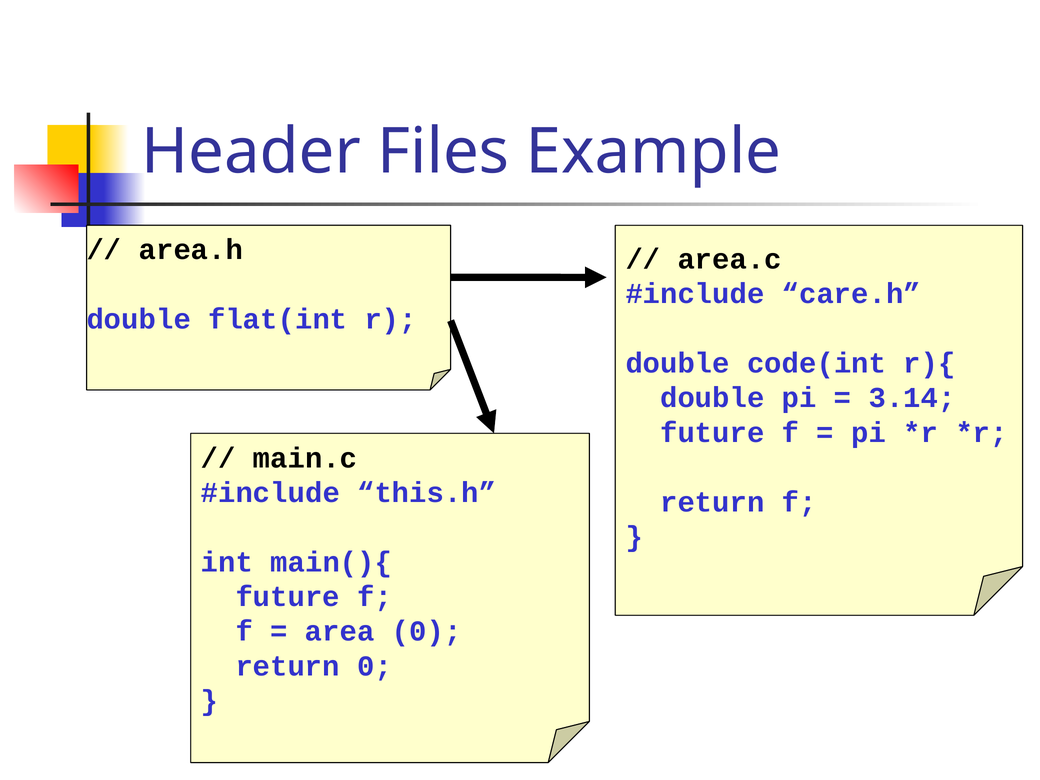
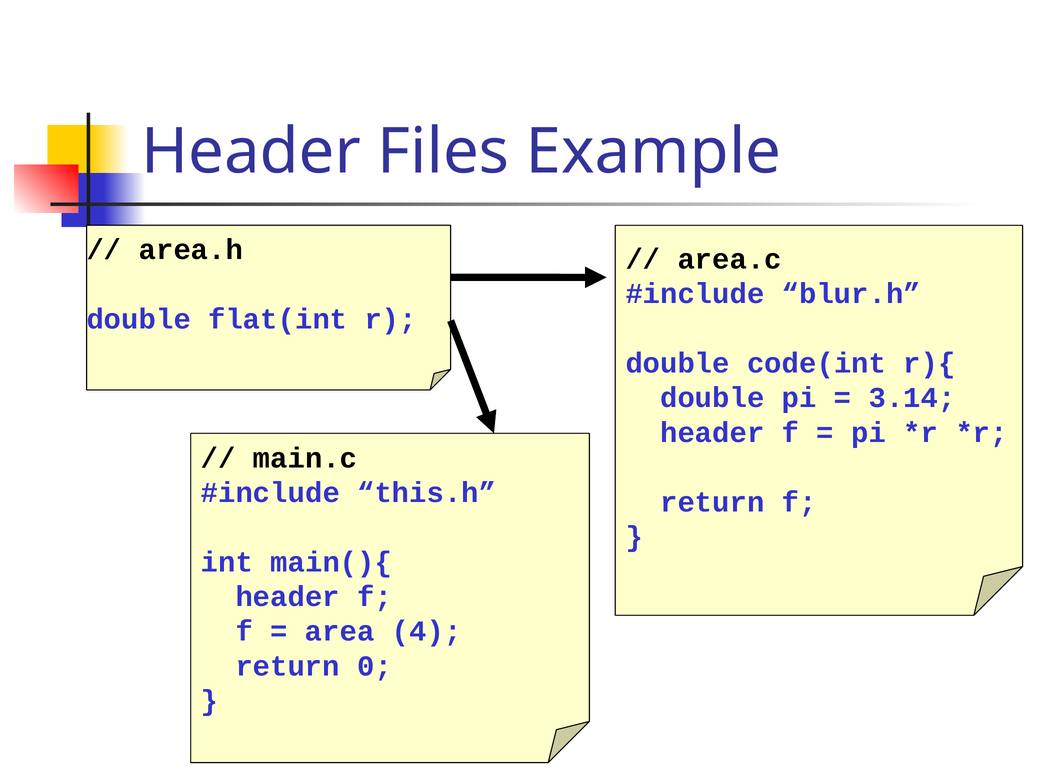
care.h: care.h -> blur.h
future at (712, 433): future -> header
future at (288, 597): future -> header
area 0: 0 -> 4
